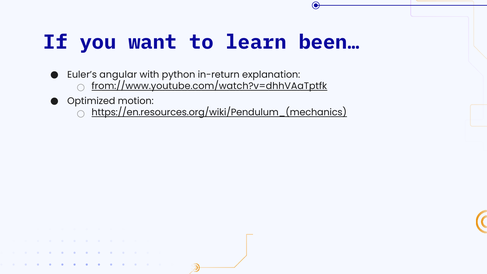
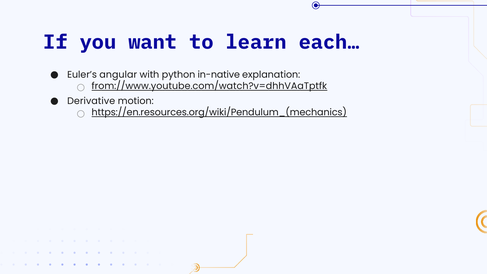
been…: been… -> each…
in-return: in-return -> in-native
Optimized: Optimized -> Derivative
